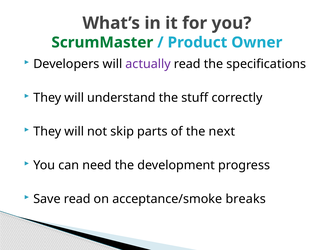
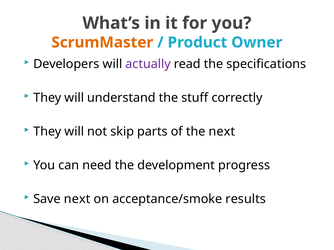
ScrumMaster colour: green -> orange
Save read: read -> next
breaks: breaks -> results
